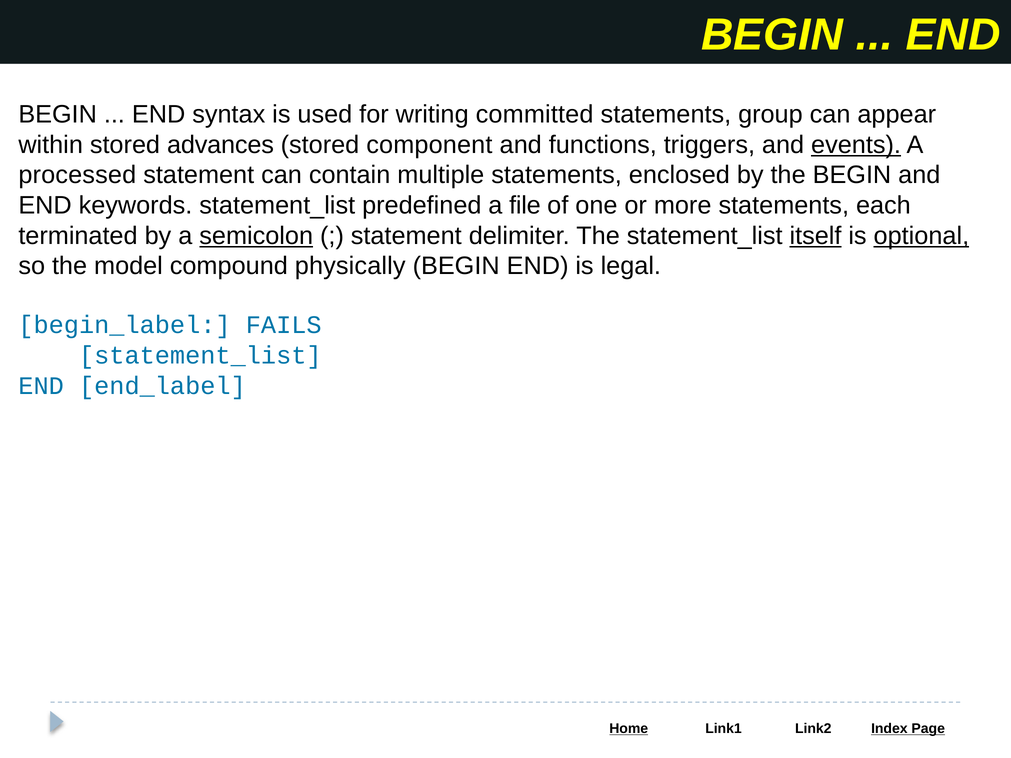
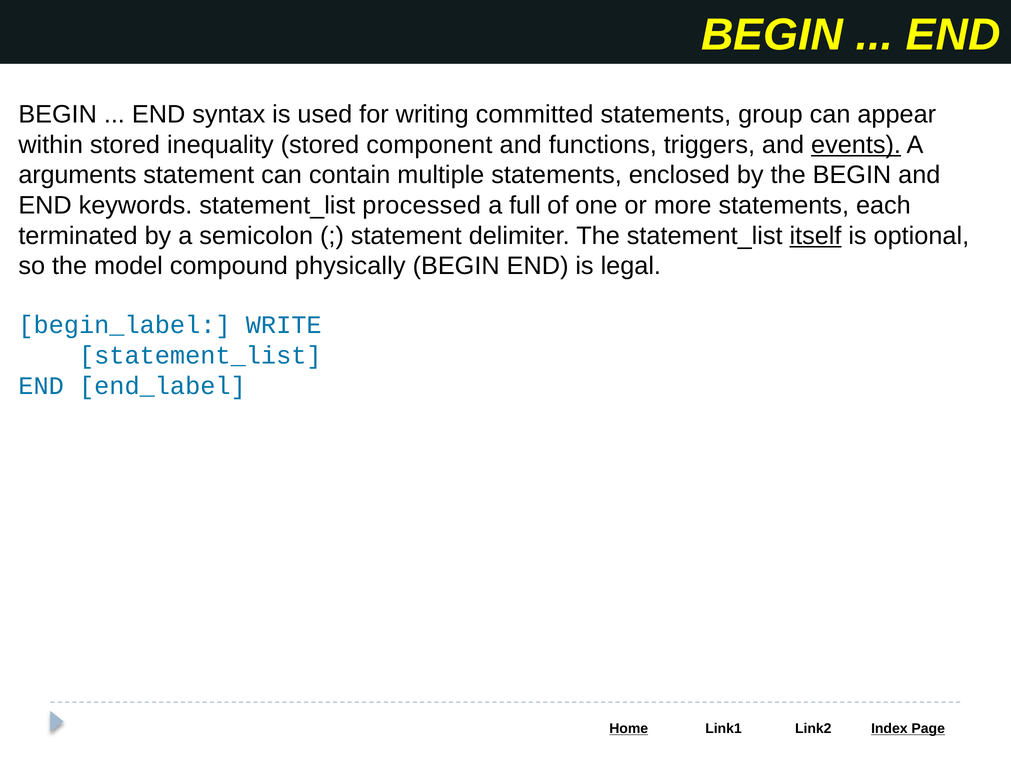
advances: advances -> inequality
processed: processed -> arguments
predefined: predefined -> processed
file: file -> full
semicolon underline: present -> none
optional underline: present -> none
FAILS: FAILS -> WRITE
